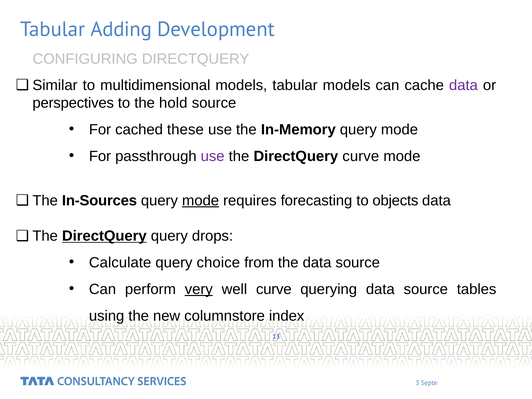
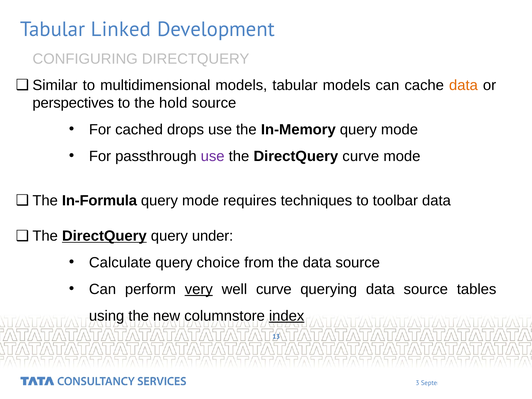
Adding: Adding -> Linked
data at (463, 85) colour: purple -> orange
these: these -> drops
In-Sources: In-Sources -> In-Formula
mode at (201, 201) underline: present -> none
forecasting: forecasting -> techniques
objects: objects -> toolbar
drops: drops -> under
index underline: none -> present
